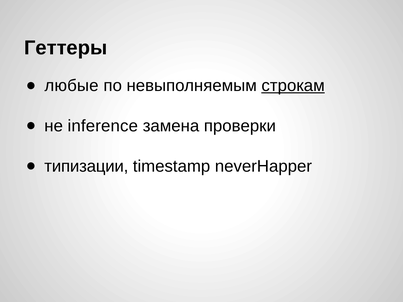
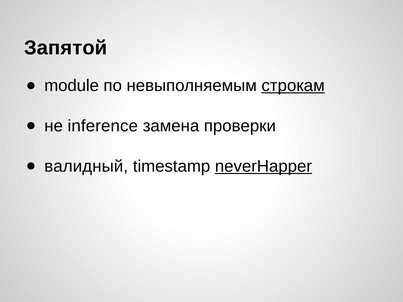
Геттеры: Геттеры -> Запятой
любые: любые -> module
типизации: типизации -> валидный
neverHapper underline: none -> present
